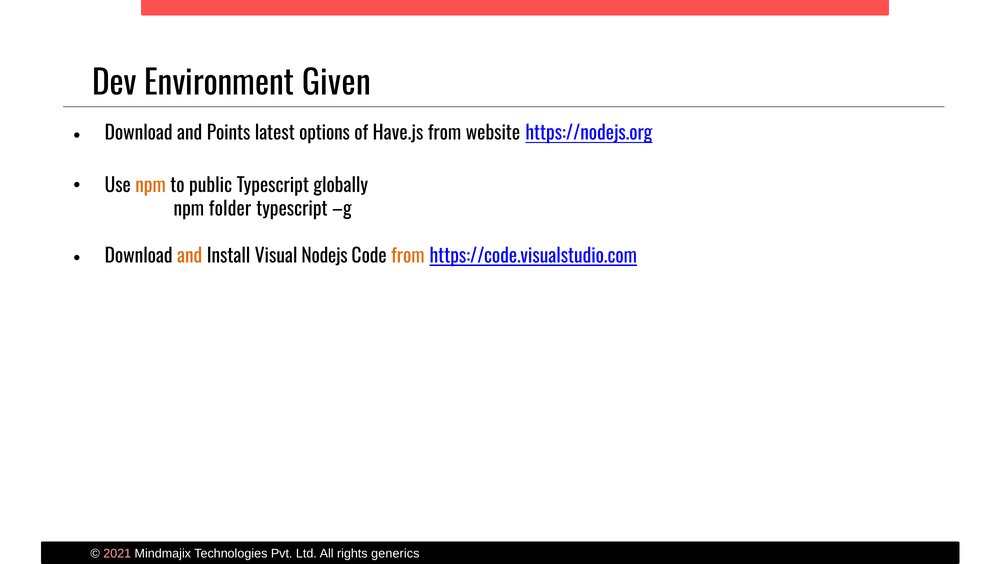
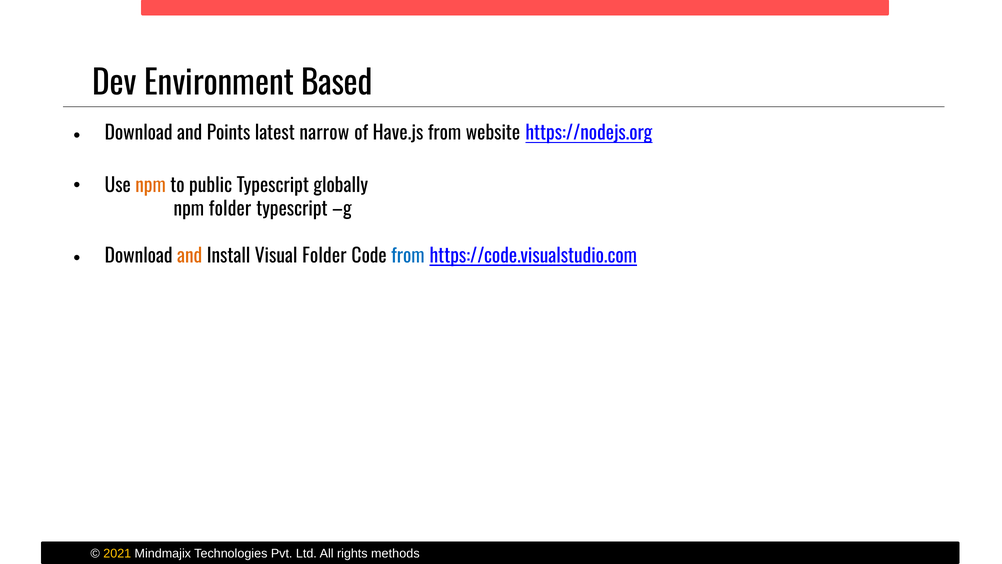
Given: Given -> Based
options: options -> narrow
Visual Nodejs: Nodejs -> Folder
from at (408, 256) colour: orange -> blue
2021 colour: pink -> yellow
generics: generics -> methods
